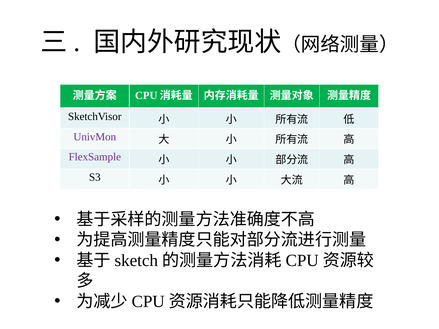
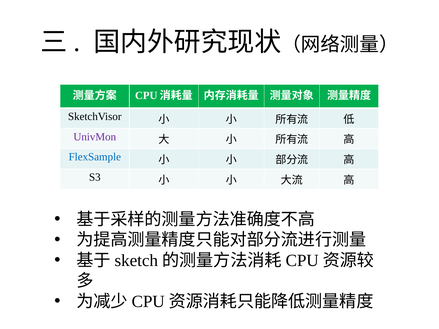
FlexSample colour: purple -> blue
